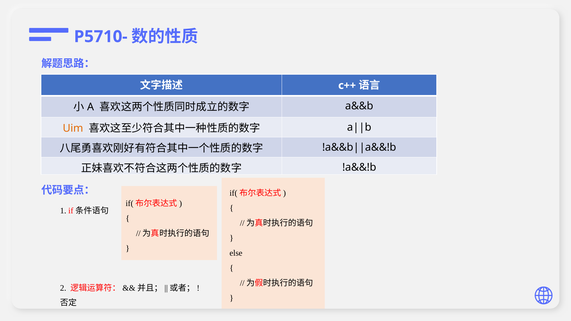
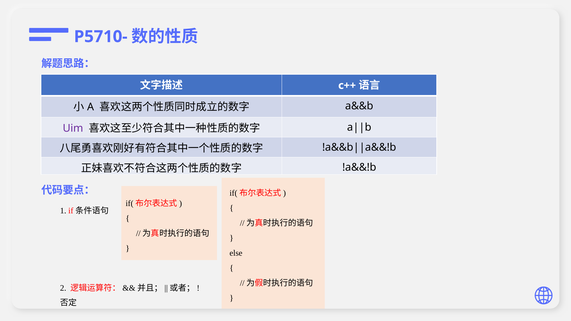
Uim colour: orange -> purple
